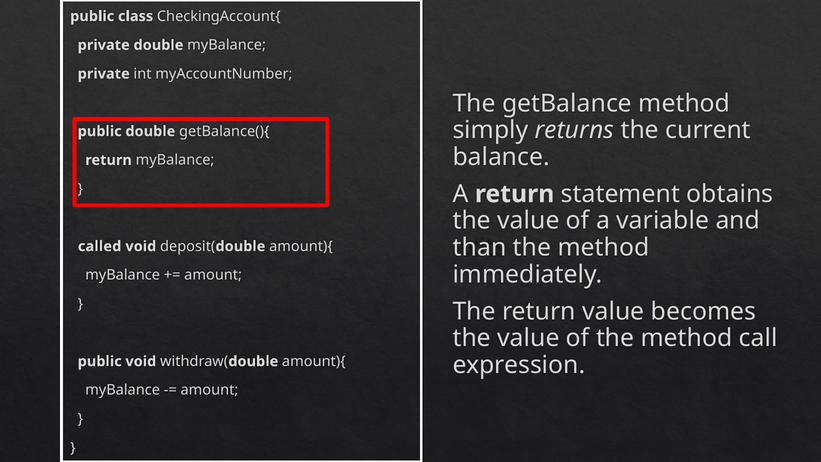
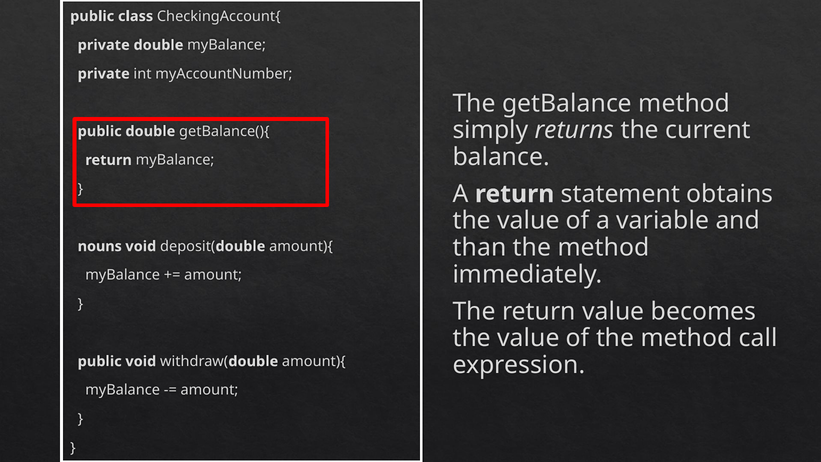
called: called -> nouns
